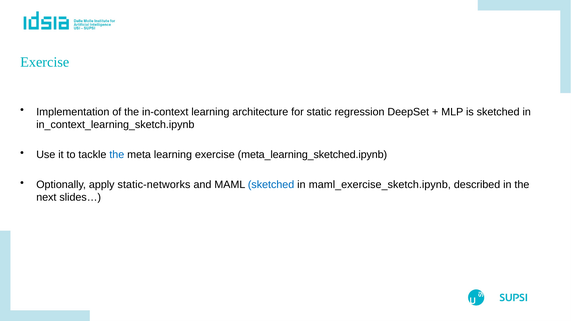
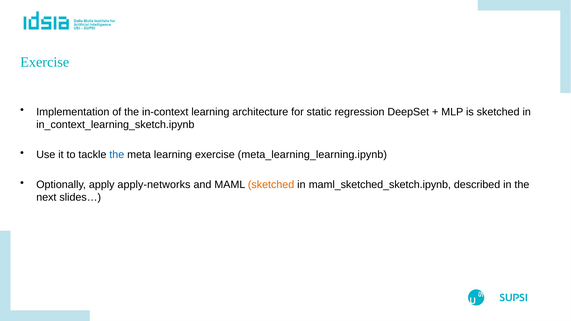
meta_learning_sketched.ipynb: meta_learning_sketched.ipynb -> meta_learning_learning.ipynb
static-networks: static-networks -> apply-networks
sketched at (271, 185) colour: blue -> orange
maml_exercise_sketch.ipynb: maml_exercise_sketch.ipynb -> maml_sketched_sketch.ipynb
